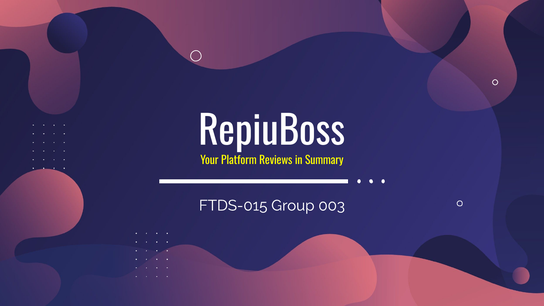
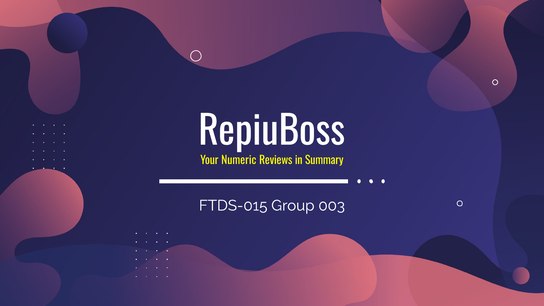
Platform: Platform -> Numeric
